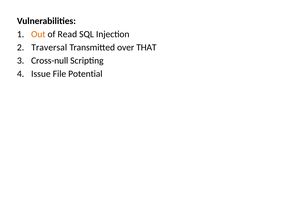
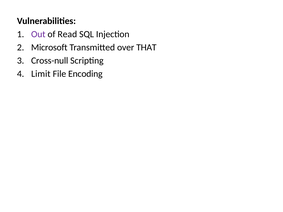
Out colour: orange -> purple
Traversal: Traversal -> Microsoft
Issue: Issue -> Limit
Potential: Potential -> Encoding
